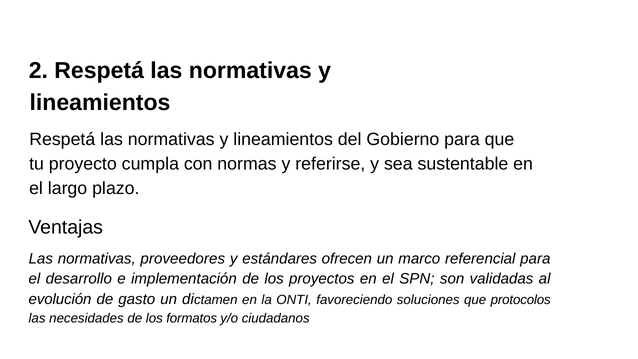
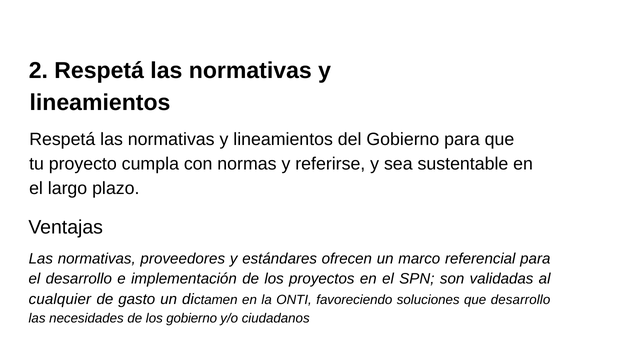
evolución: evolución -> cualquier
que protocolos: protocolos -> desarrollo
los formatos: formatos -> gobierno
